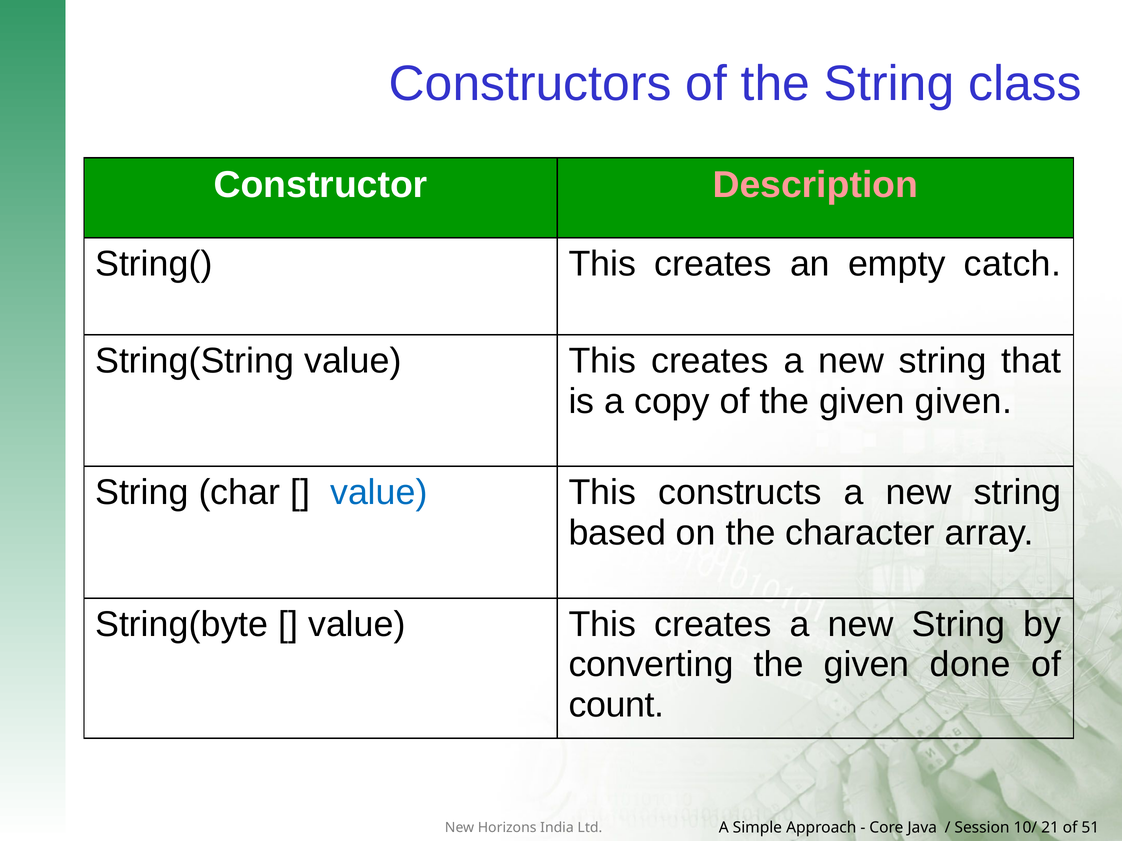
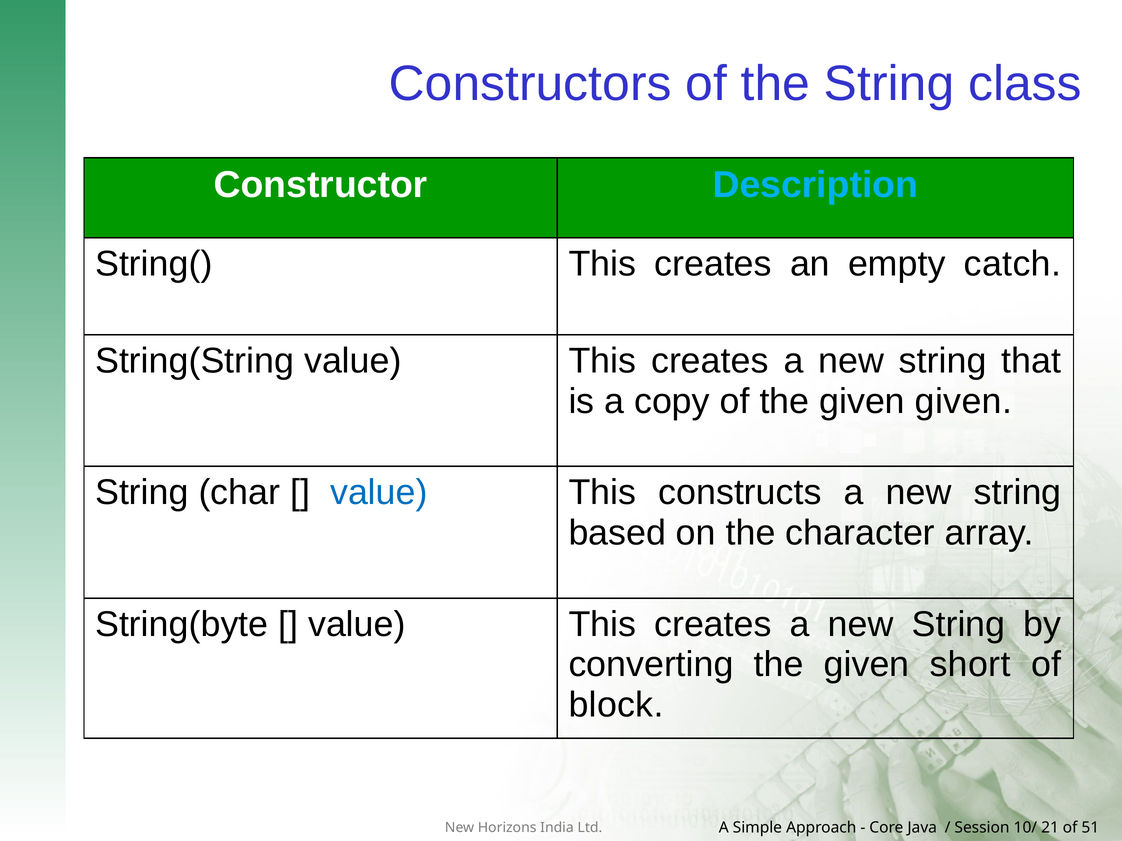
Description colour: pink -> light blue
done: done -> short
count: count -> block
